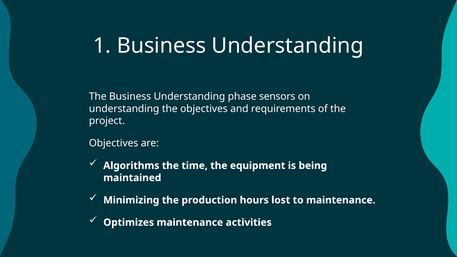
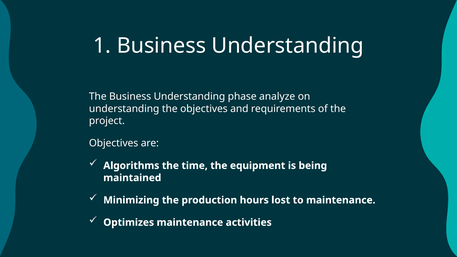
sensors: sensors -> analyze
